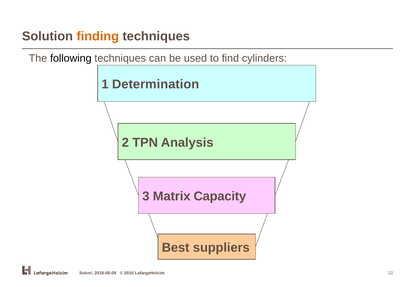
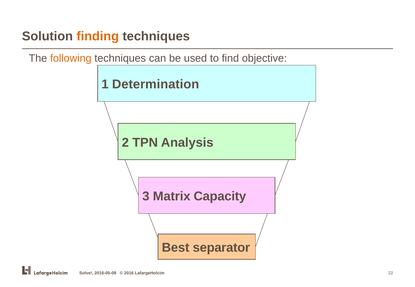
following colour: black -> orange
cylinders: cylinders -> objective
suppliers: suppliers -> separator
